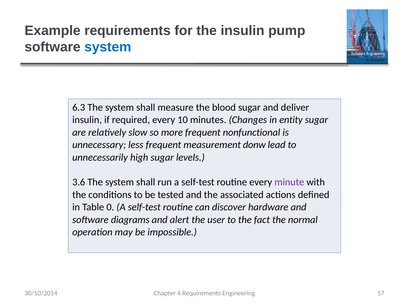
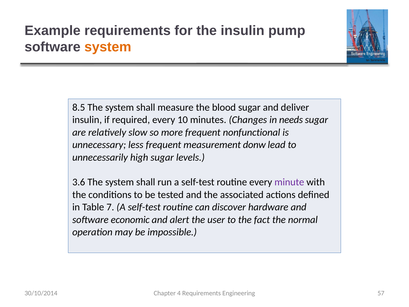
system at (108, 47) colour: blue -> orange
6.3: 6.3 -> 8.5
entity: entity -> needs
0: 0 -> 7
diagrams: diagrams -> economic
